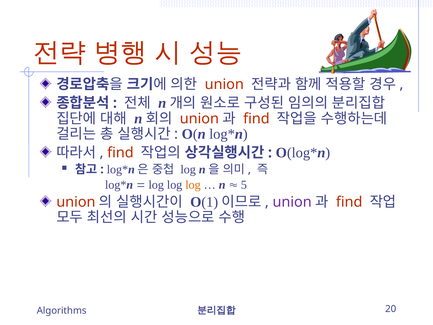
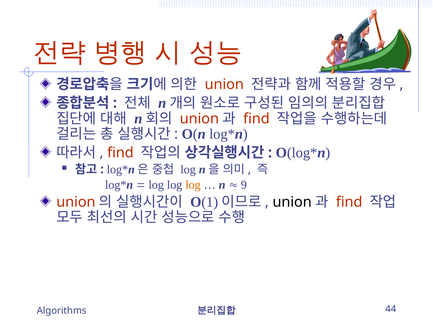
5: 5 -> 9
union at (292, 202) colour: purple -> black
20: 20 -> 44
